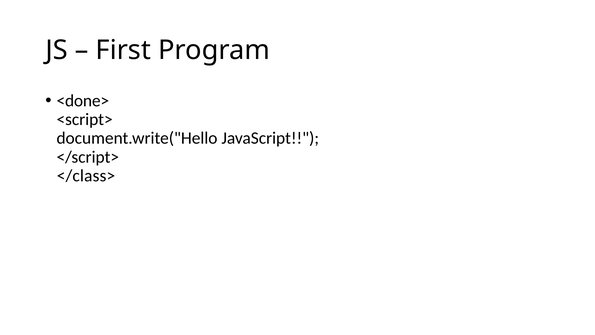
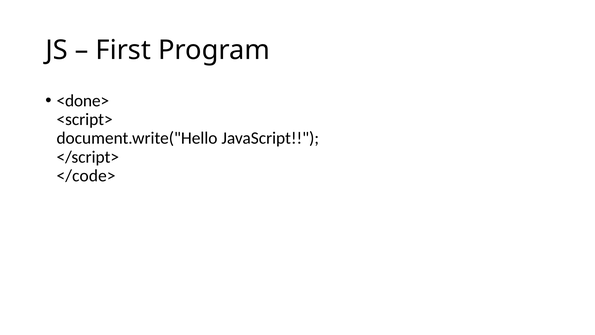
</class>: </class> -> </code>
